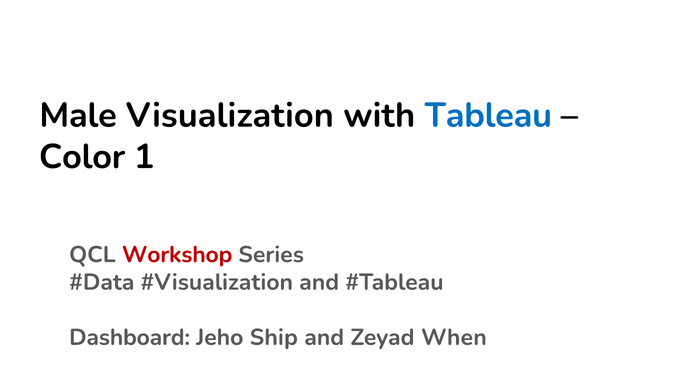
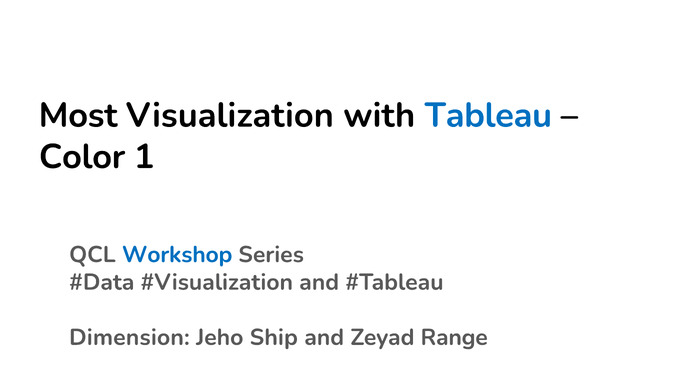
Male: Male -> Most
Workshop colour: red -> blue
Dashboard: Dashboard -> Dimension
When: When -> Range
